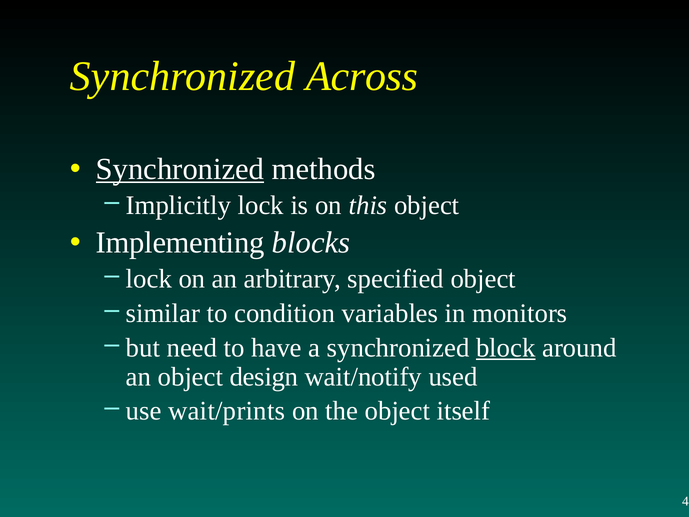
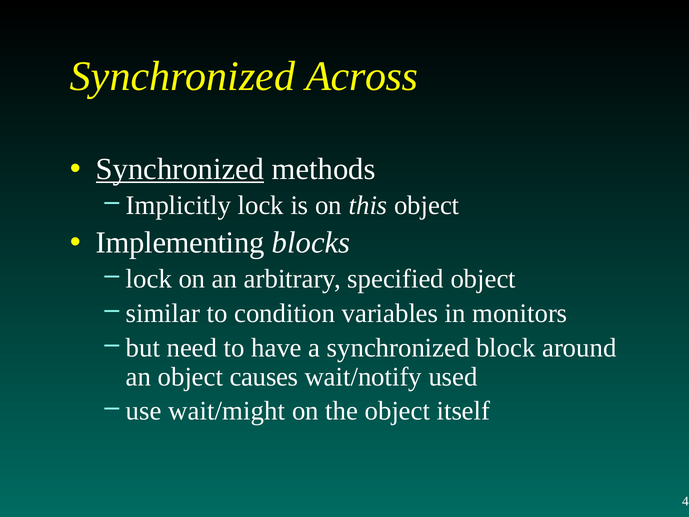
block underline: present -> none
design: design -> causes
wait/prints: wait/prints -> wait/might
